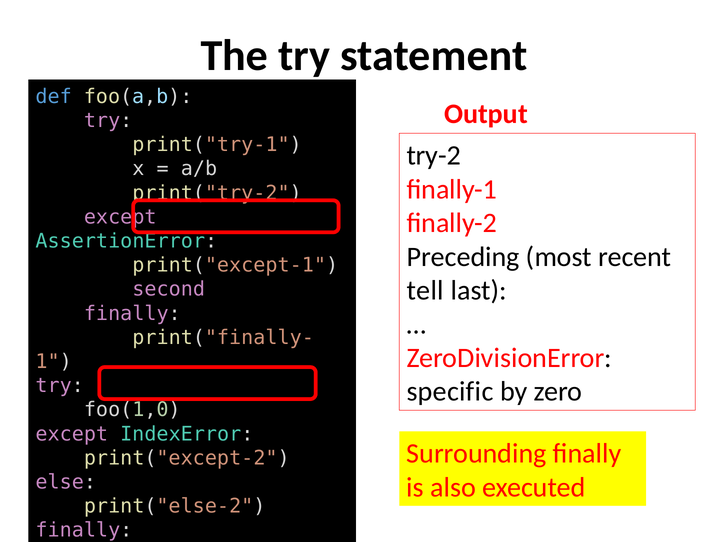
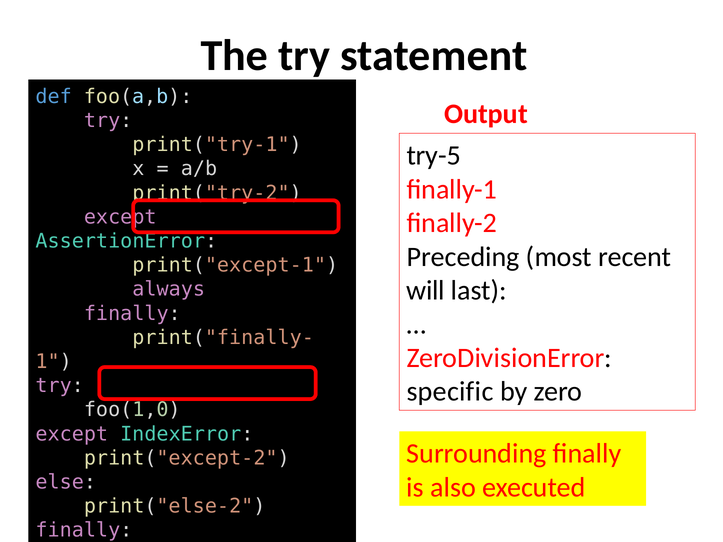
try-2: try-2 -> try-5
tell: tell -> will
second: second -> always
